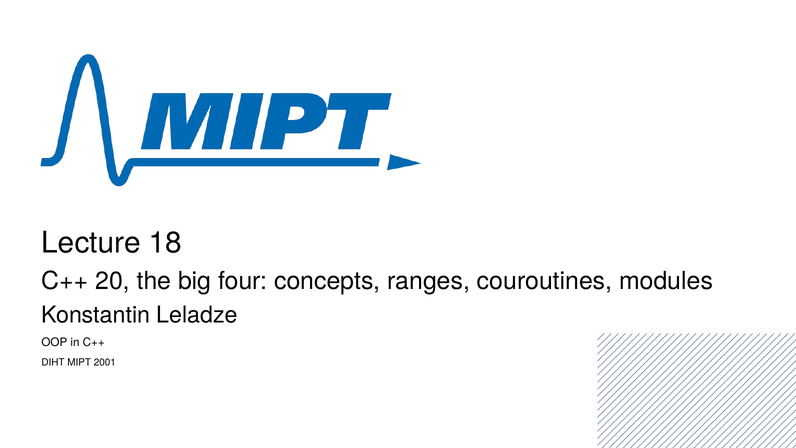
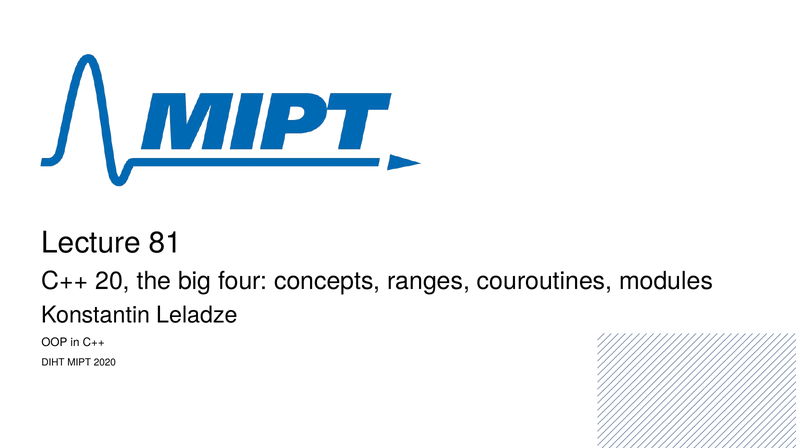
18: 18 -> 81
2001: 2001 -> 2020
